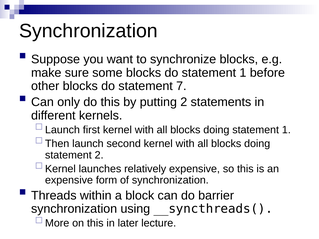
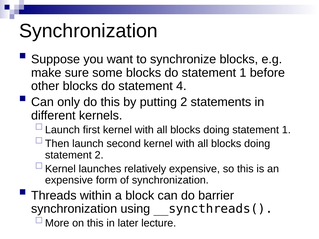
7: 7 -> 4
